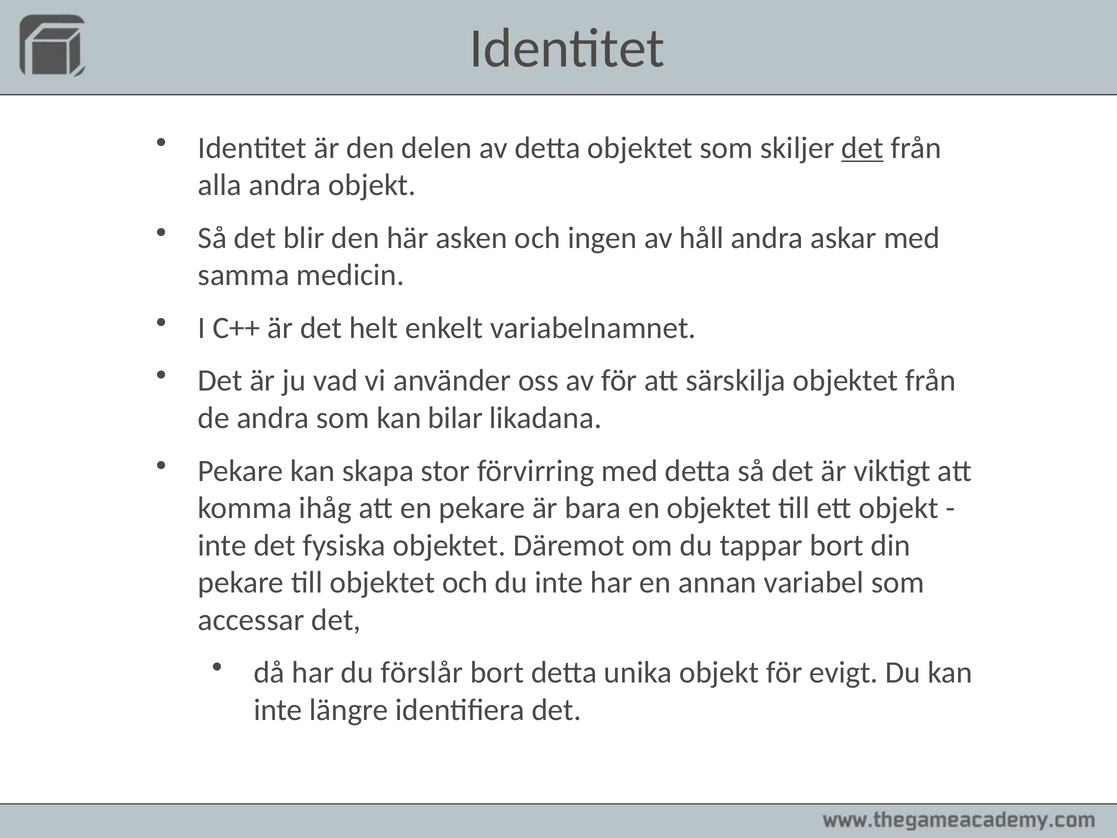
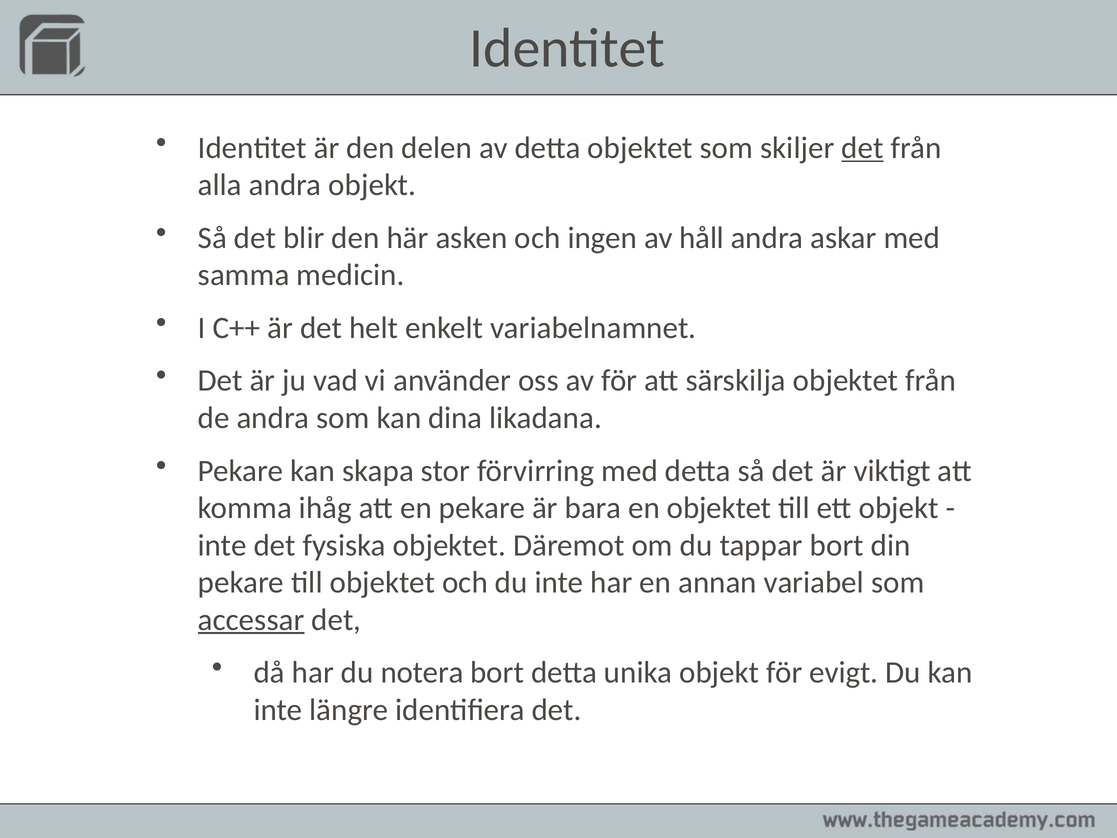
bilar: bilar -> dina
accessar underline: none -> present
förslår: förslår -> notera
